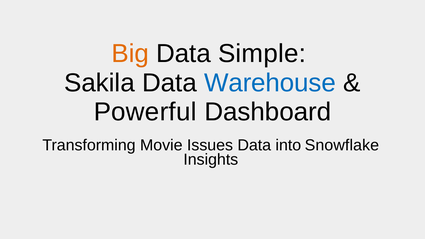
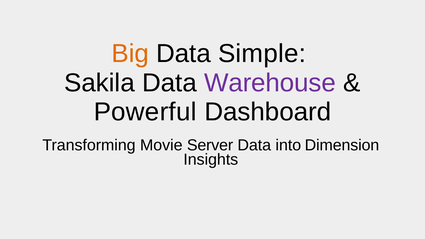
Warehouse colour: blue -> purple
Issues: Issues -> Server
Snowflake: Snowflake -> Dimension
